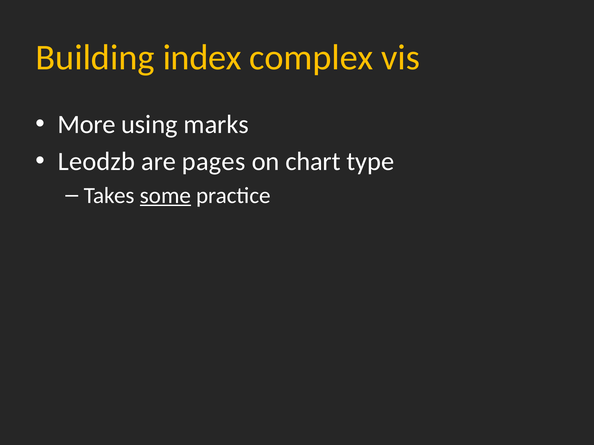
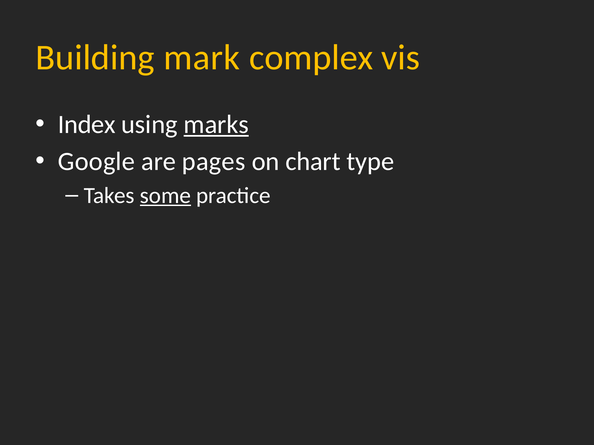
index: index -> mark
More: More -> Index
marks underline: none -> present
Leodzb: Leodzb -> Google
